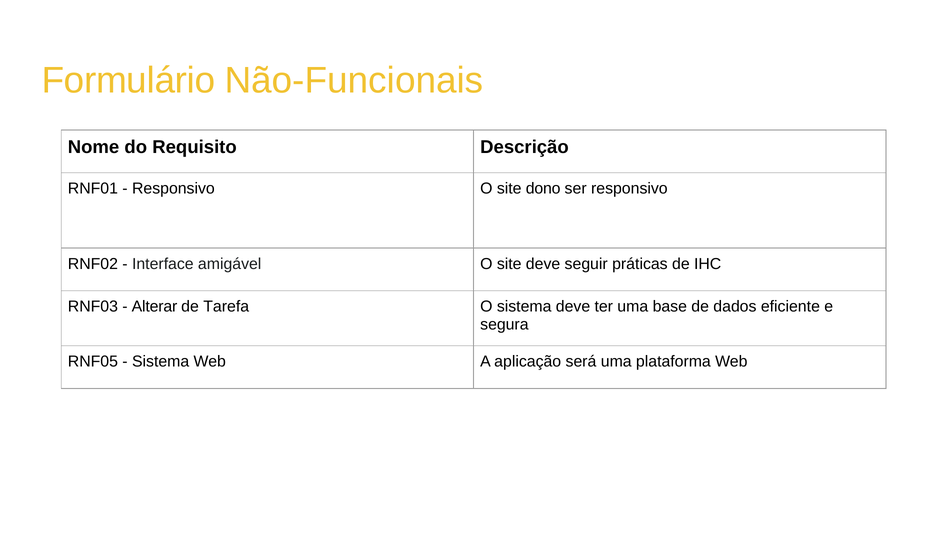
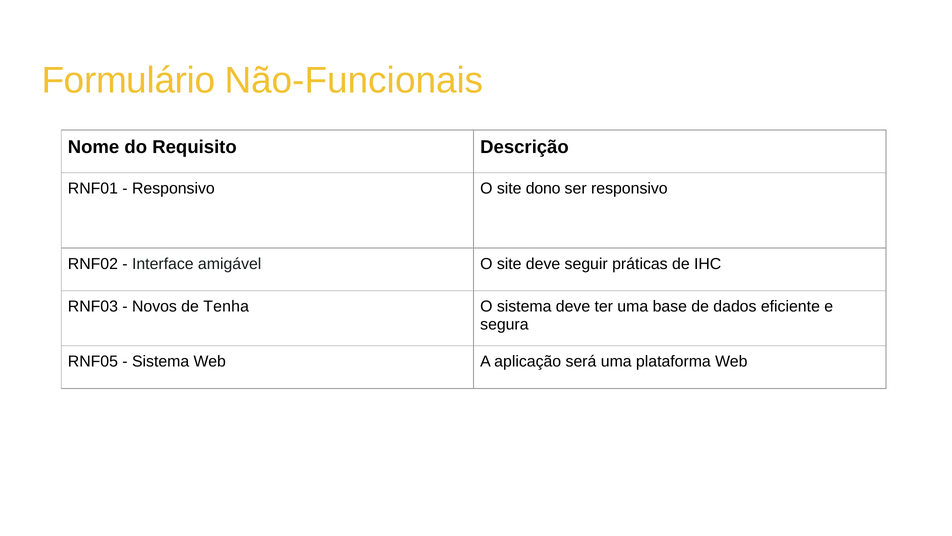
Alterar: Alterar -> Novos
Tarefa: Tarefa -> Tenha
